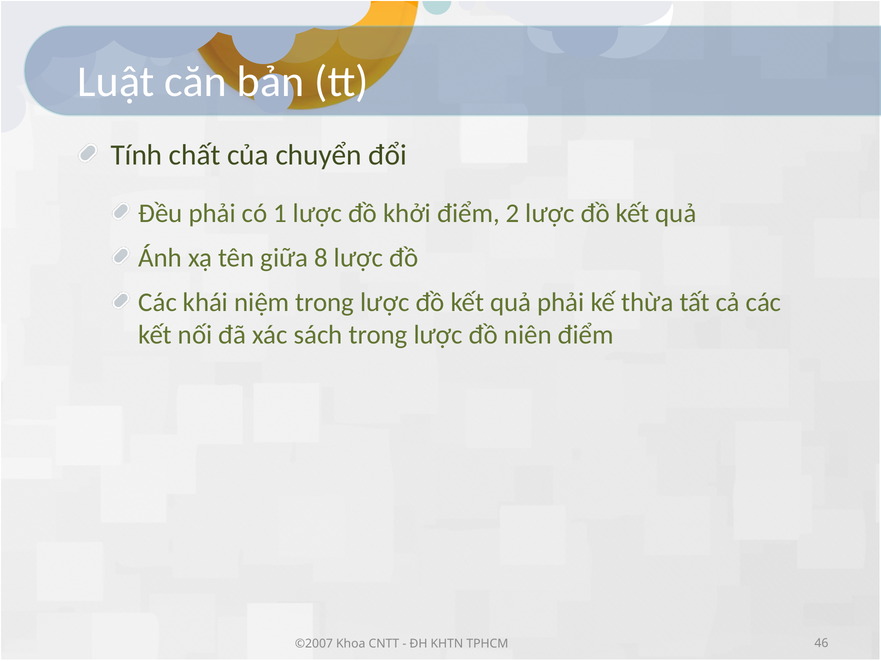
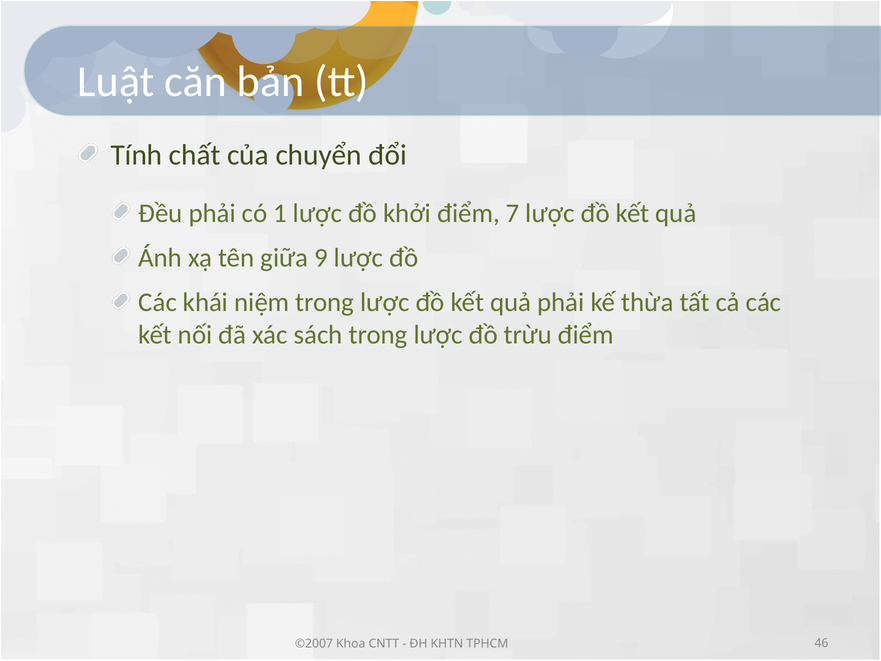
2: 2 -> 7
8: 8 -> 9
niên: niên -> trừu
